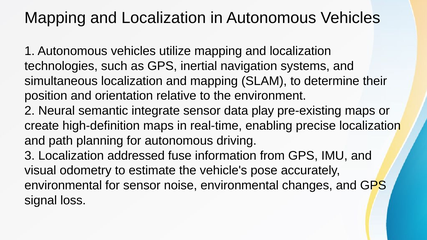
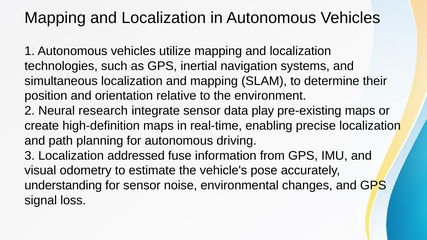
semantic: semantic -> research
environmental at (63, 186): environmental -> understanding
